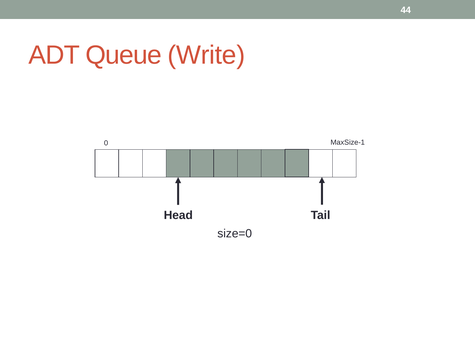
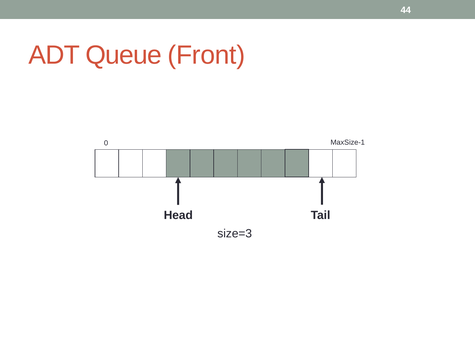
Write: Write -> Front
size=0: size=0 -> size=3
